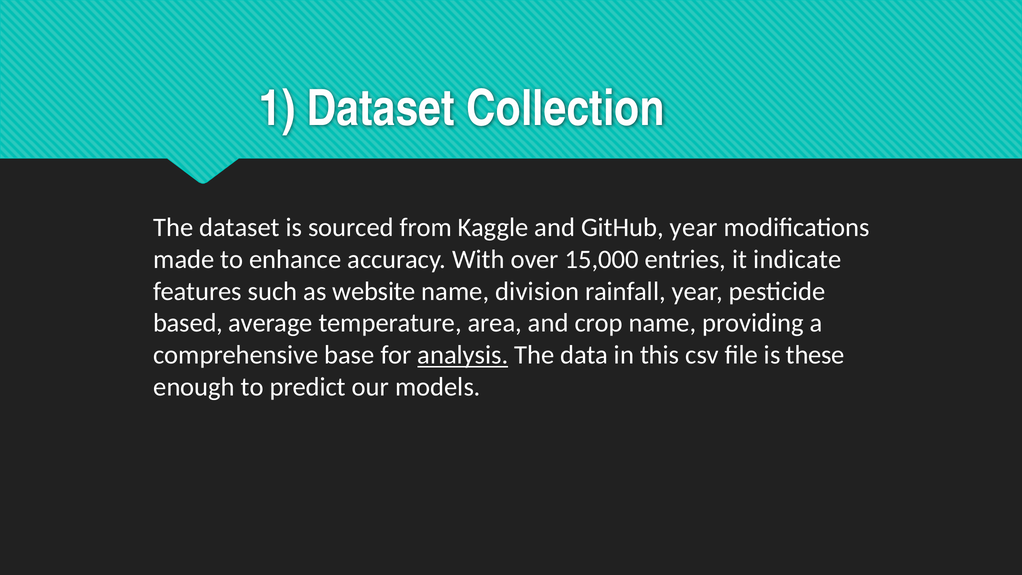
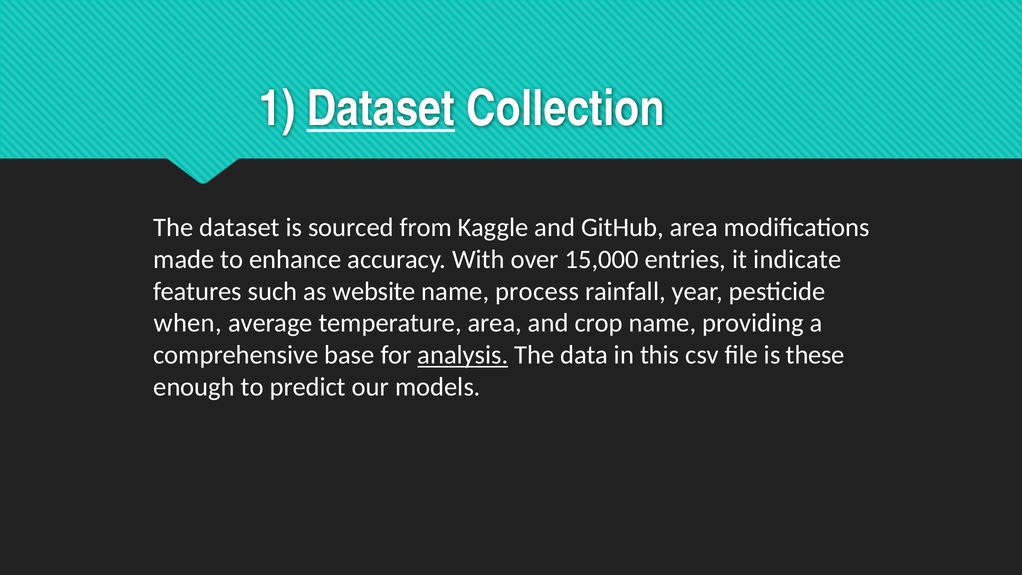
Dataset at (381, 109) underline: none -> present
GitHub year: year -> area
division: division -> process
based: based -> when
